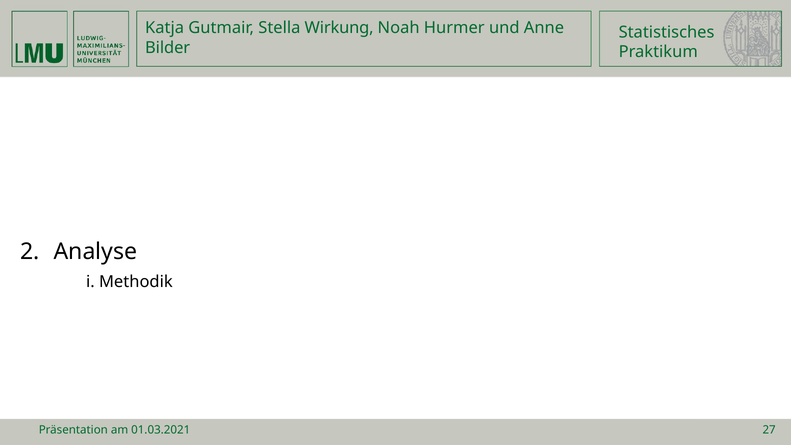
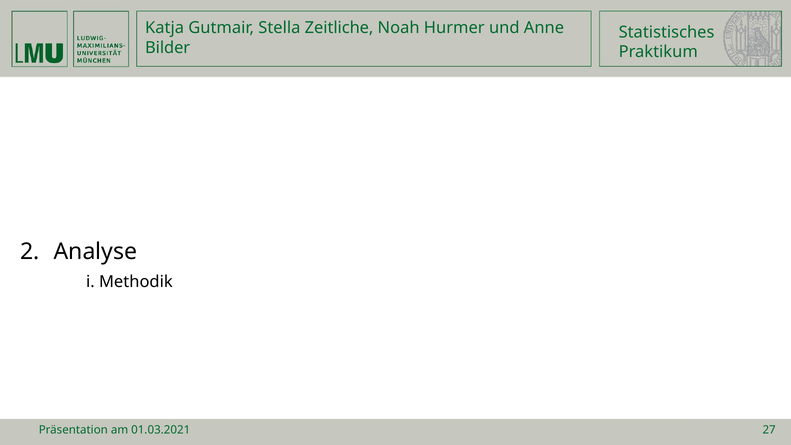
Wirkung: Wirkung -> Zeitliche
